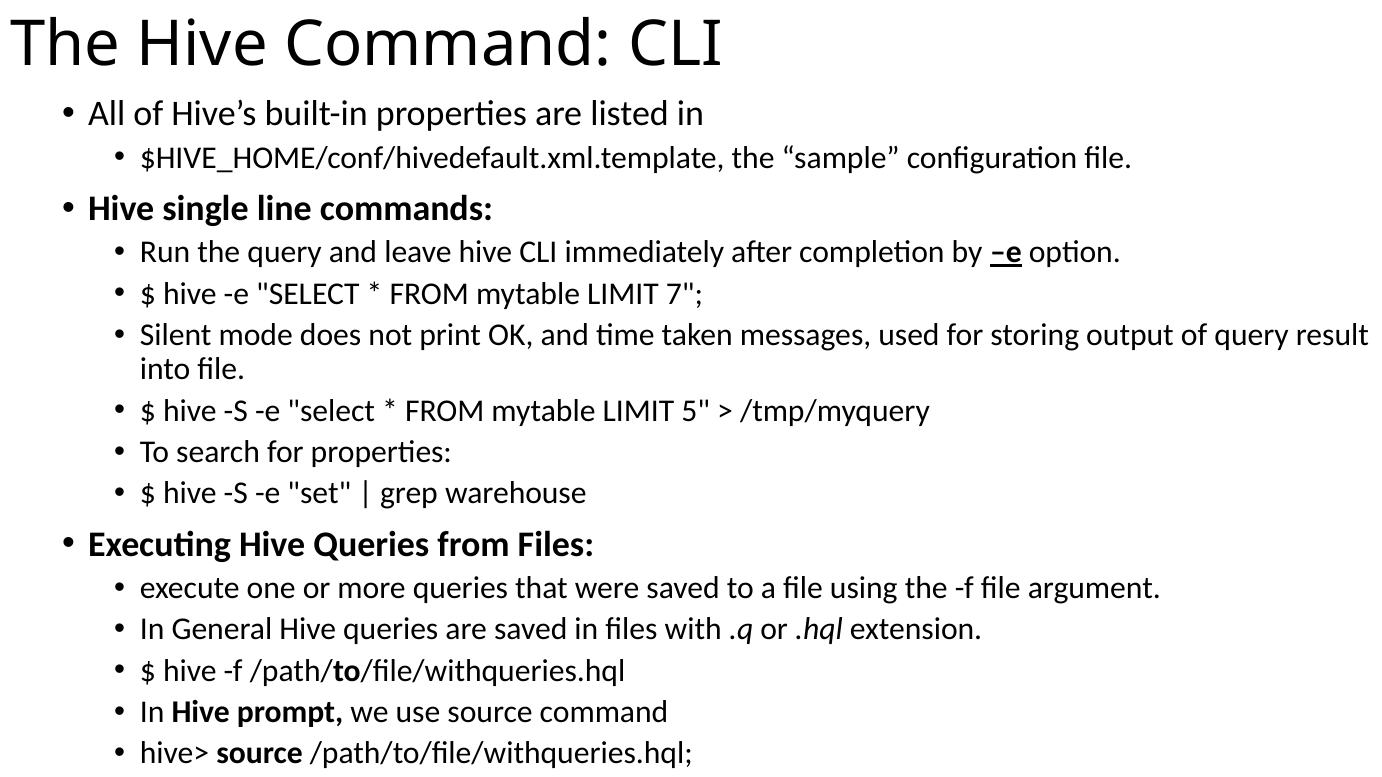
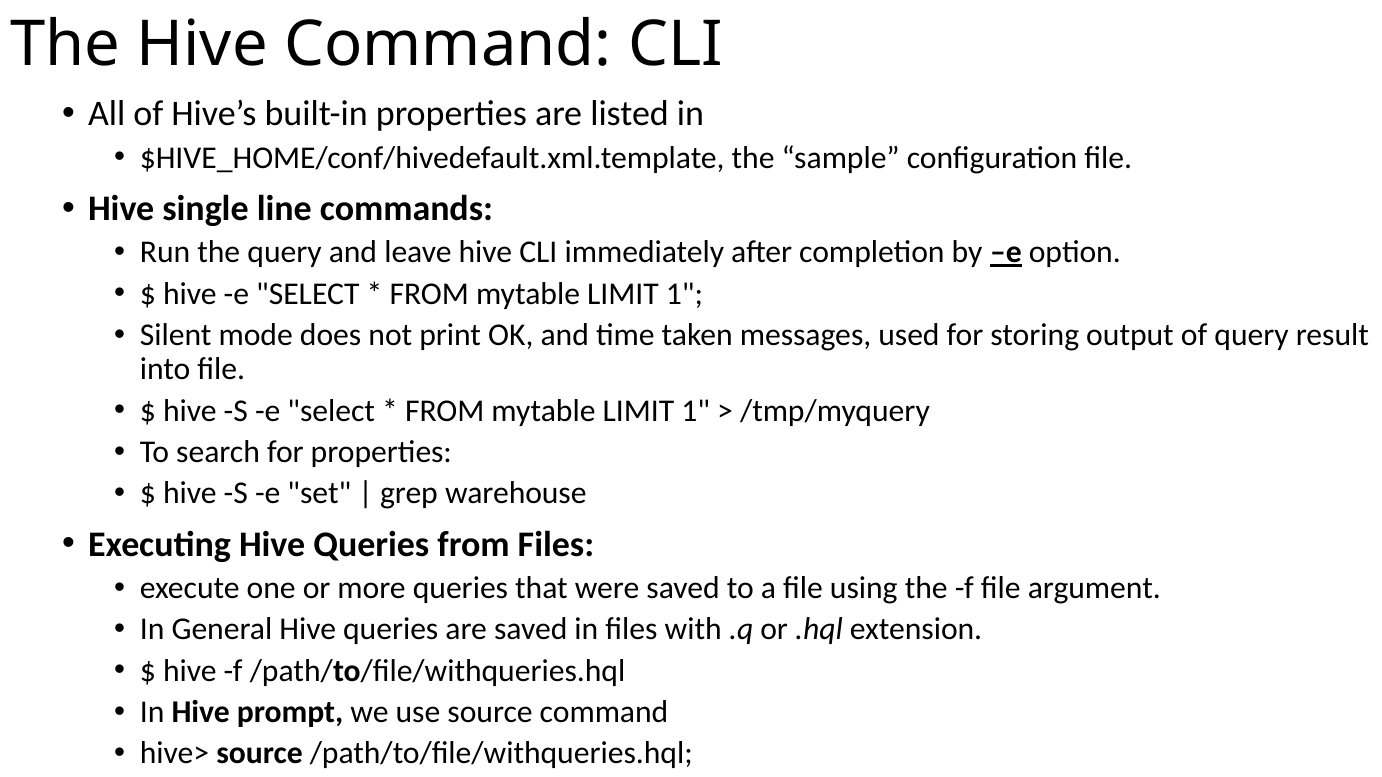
7 at (684, 294): 7 -> 1
5 at (696, 411): 5 -> 1
